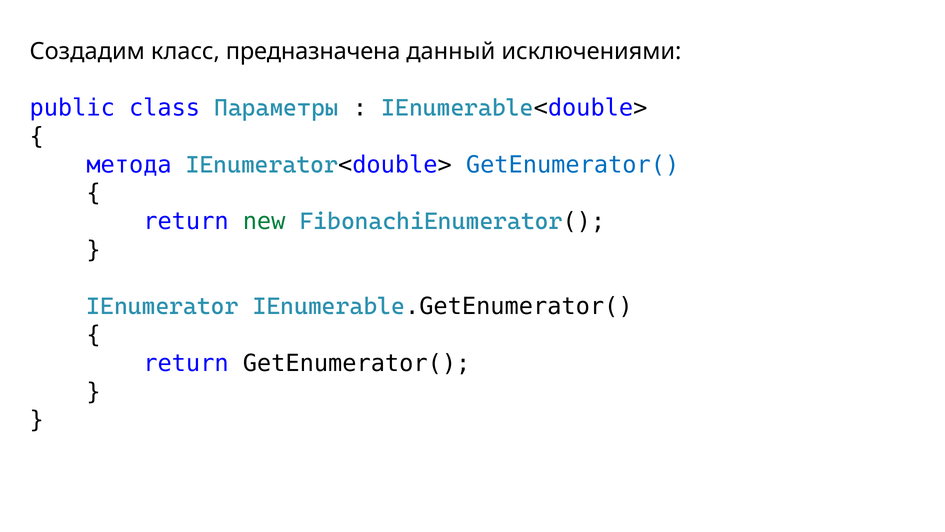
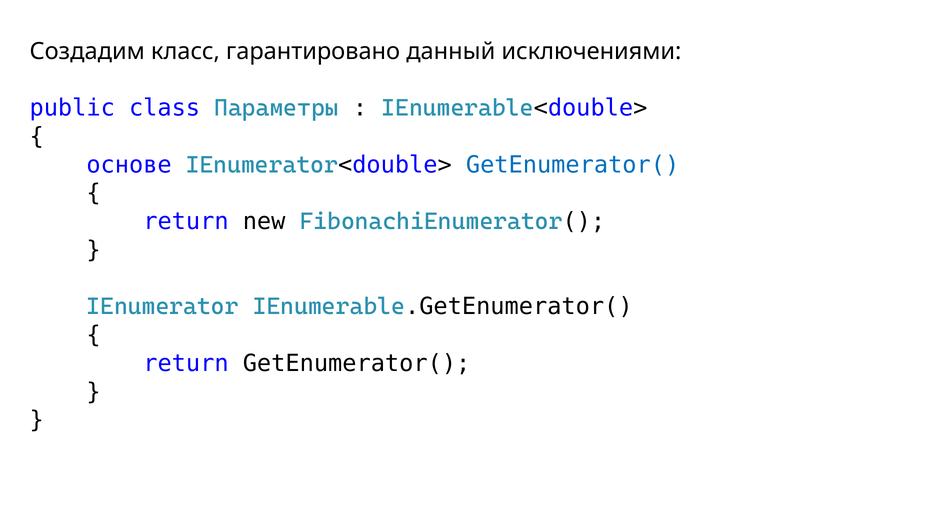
предназначена: предназначена -> гарантировано
метода: метода -> основе
new colour: green -> black
